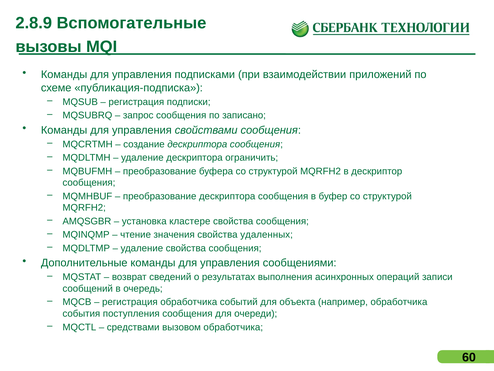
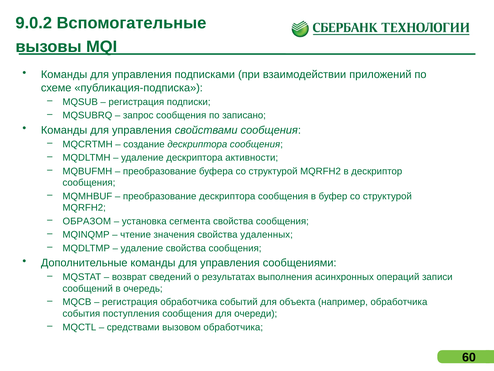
2.8.9: 2.8.9 -> 9.0.2
ограничить: ограничить -> активности
AMQSGBR: AMQSGBR -> ОБРАЗОМ
кластере: кластере -> сегмента
